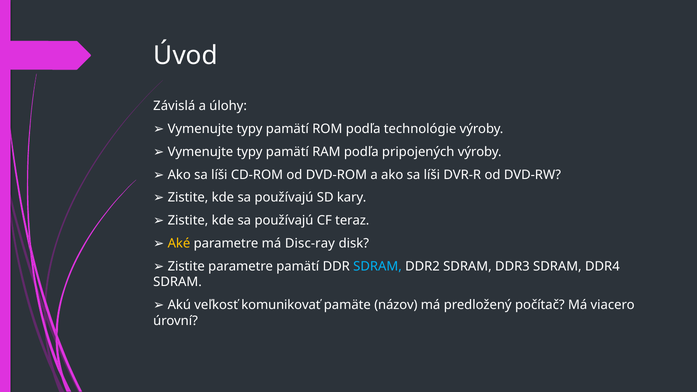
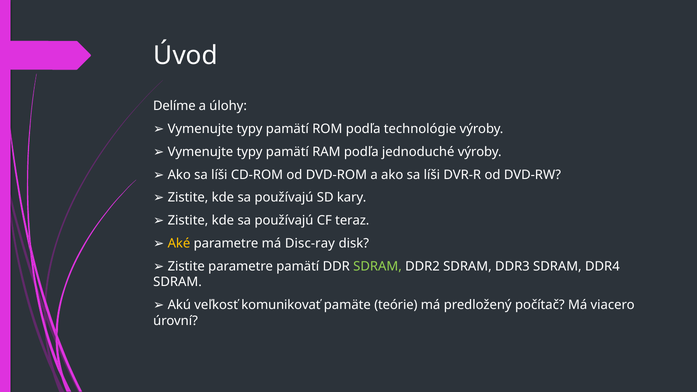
Závislá: Závislá -> Delíme
pripojených: pripojených -> jednoduché
SDRAM at (378, 267) colour: light blue -> light green
názov: názov -> teórie
